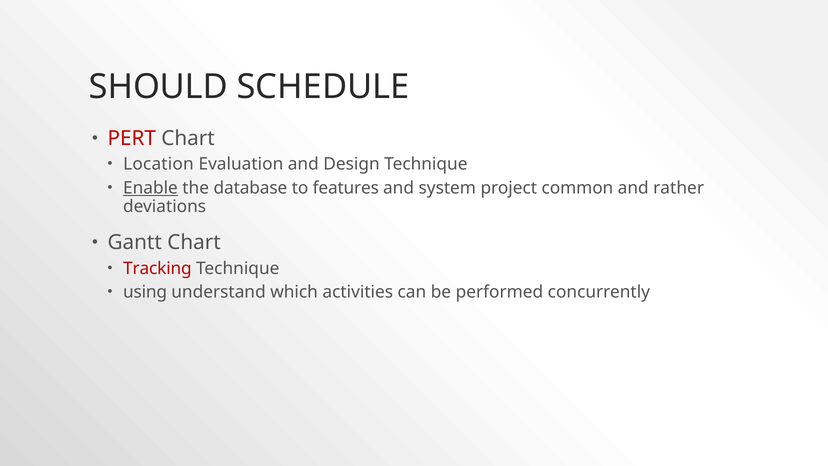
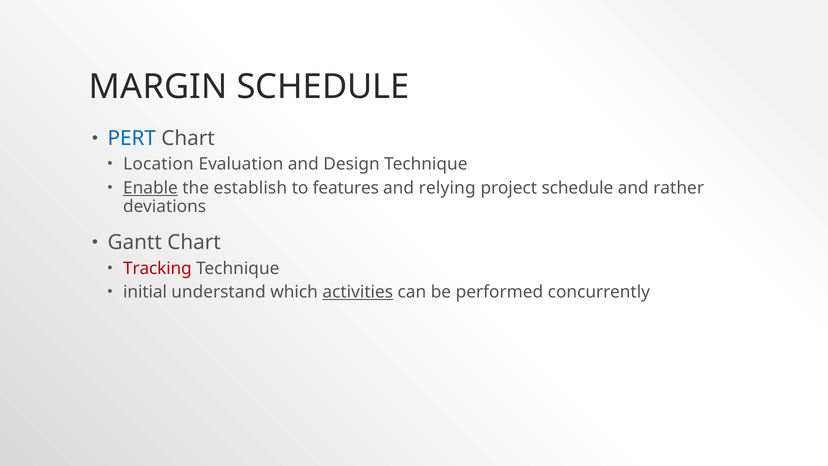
SHOULD: SHOULD -> MARGIN
PERT colour: red -> blue
database: database -> establish
system: system -> relying
project common: common -> schedule
using: using -> initial
activities underline: none -> present
